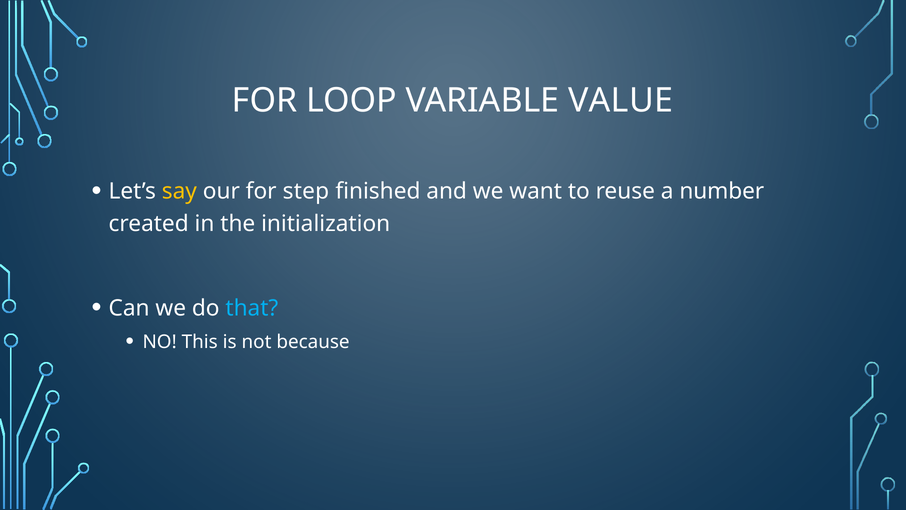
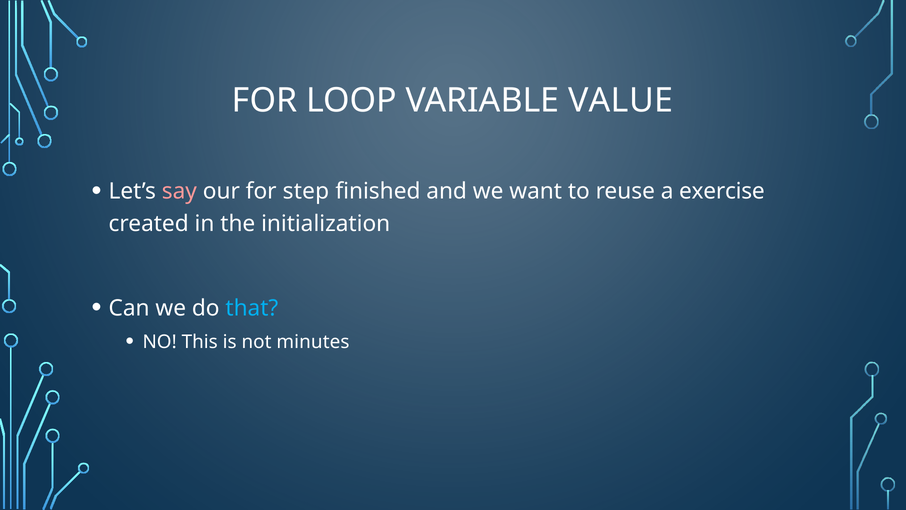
say colour: yellow -> pink
number: number -> exercise
because: because -> minutes
